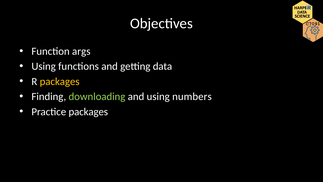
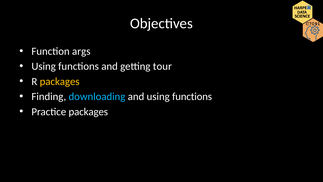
data: data -> tour
downloading colour: light green -> light blue
and using numbers: numbers -> functions
